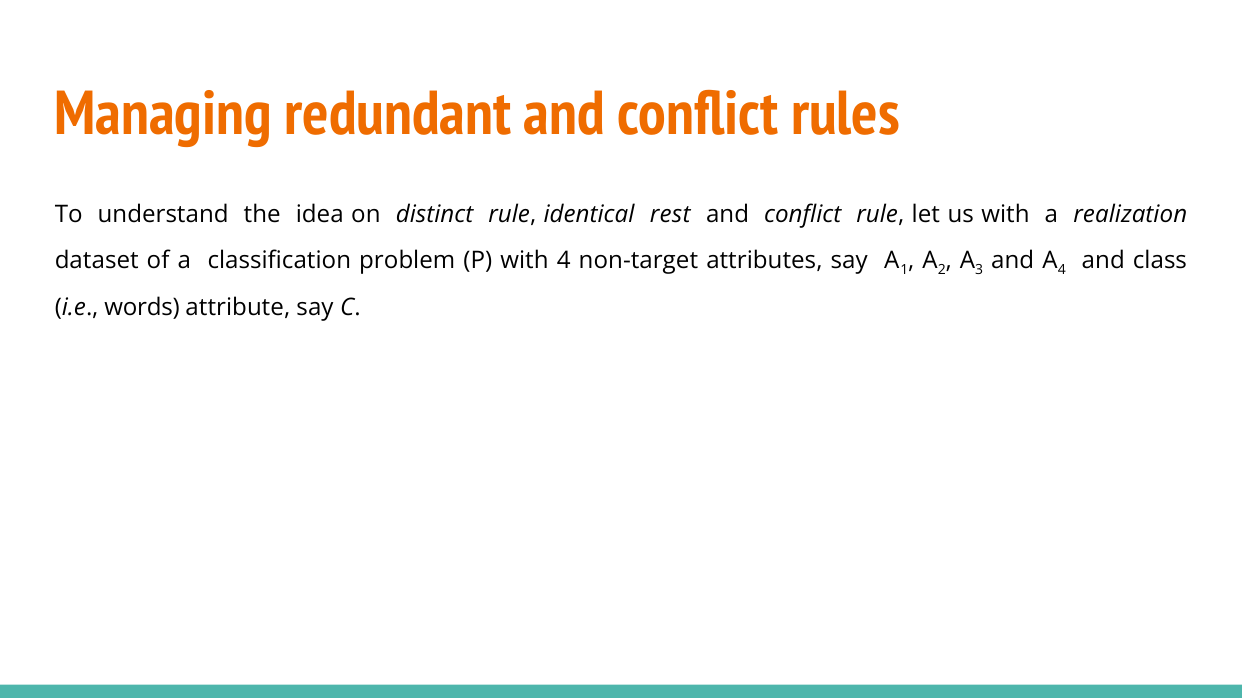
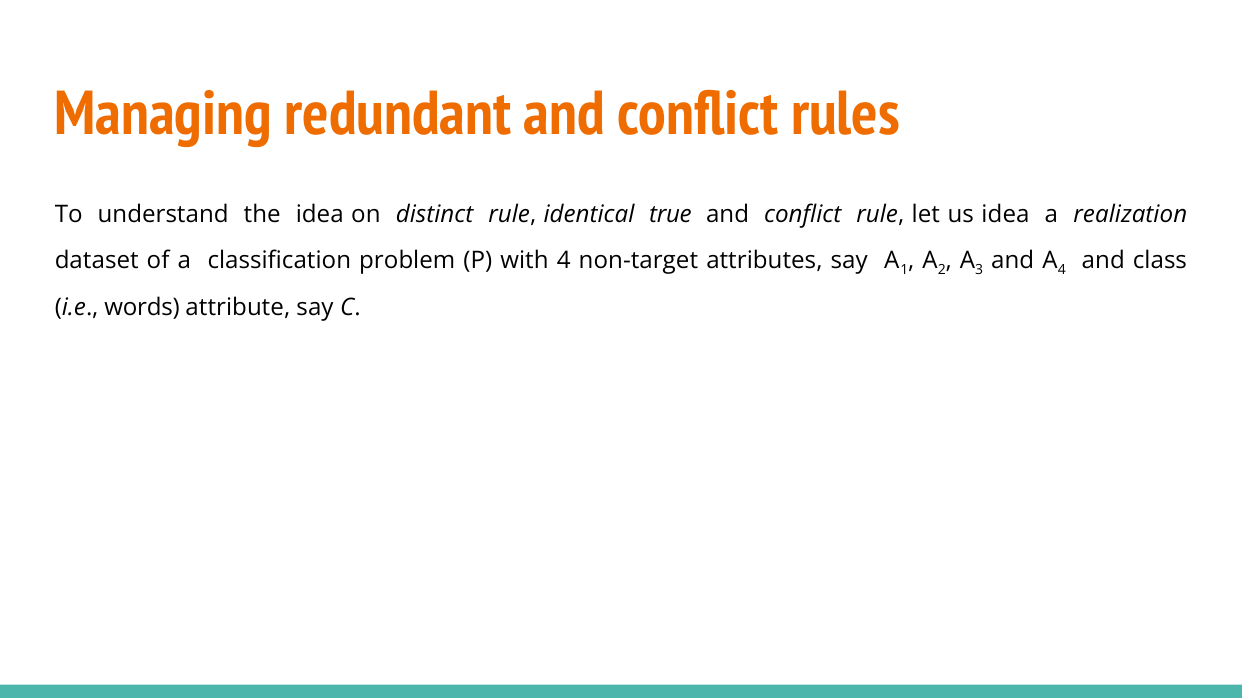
rest: rest -> true
us with: with -> idea
